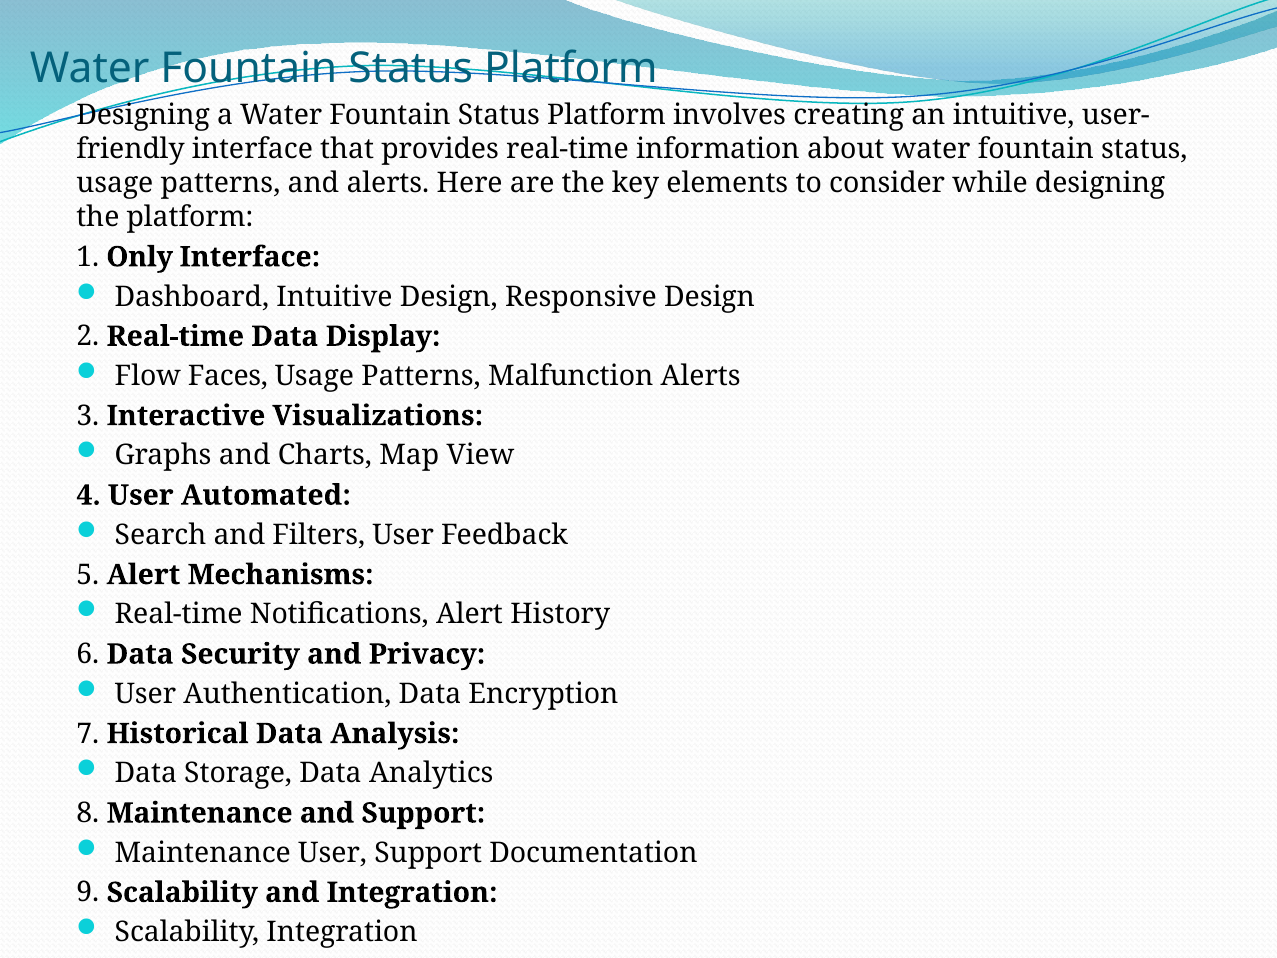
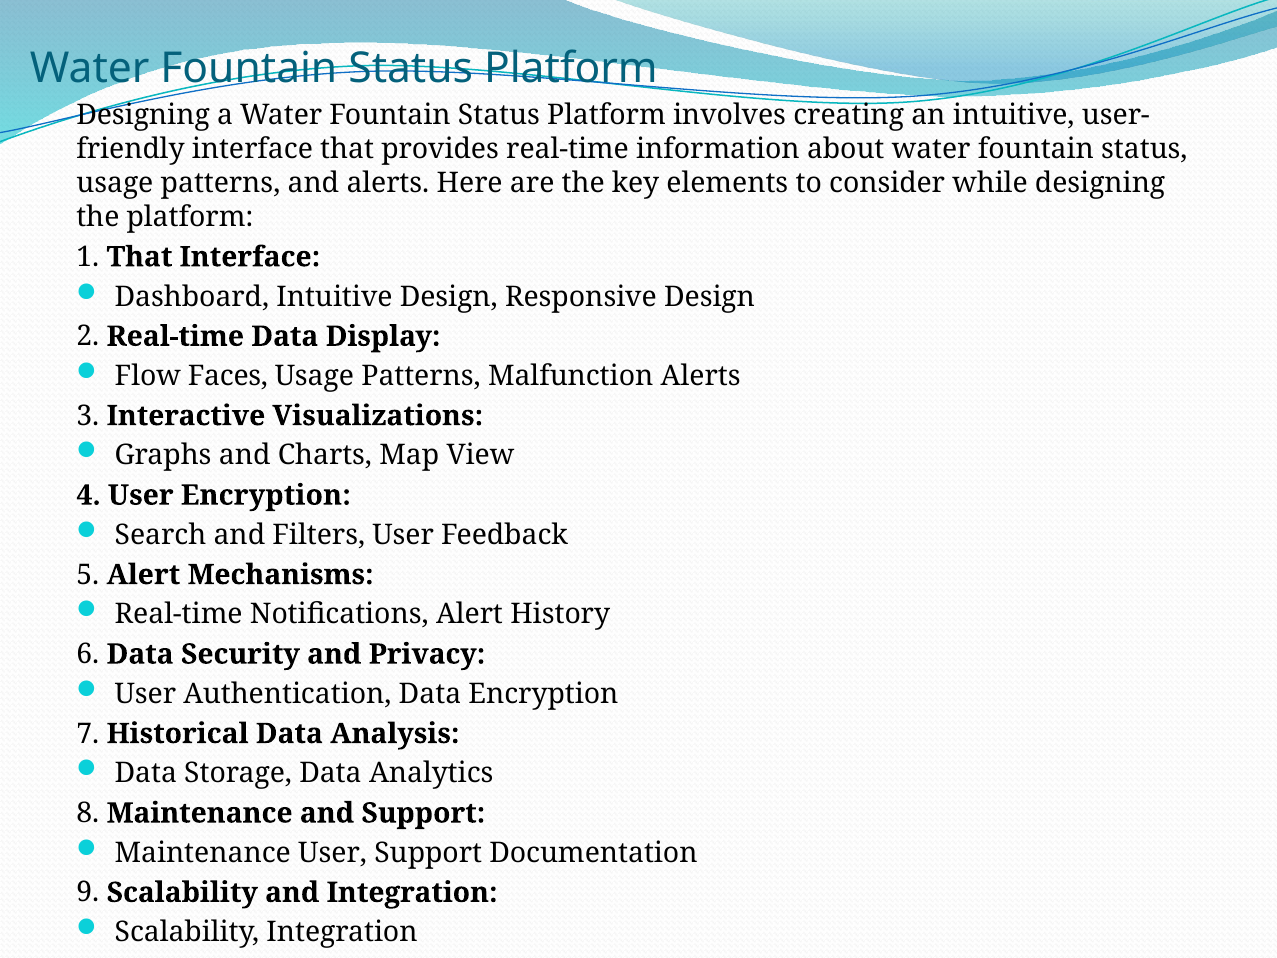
1 Only: Only -> That
User Automated: Automated -> Encryption
